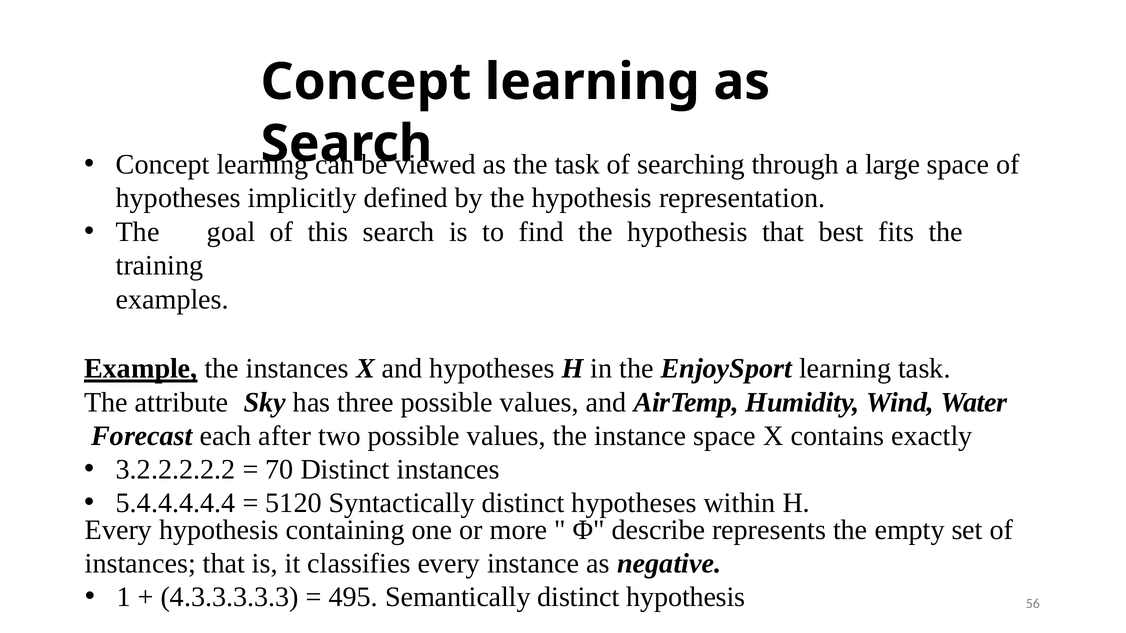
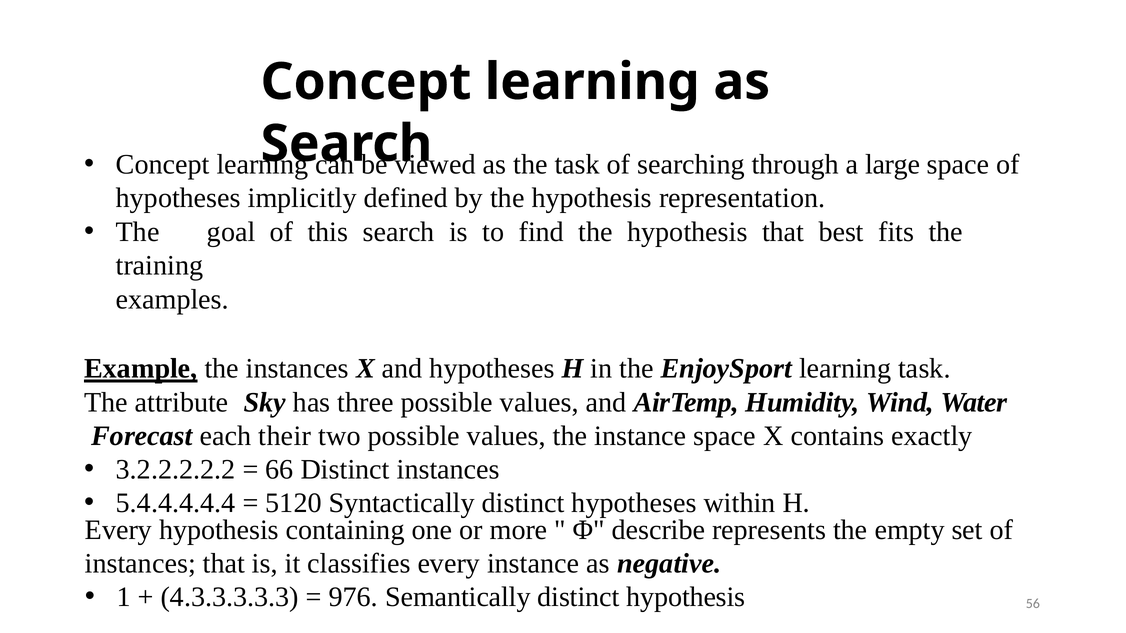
after: after -> their
70: 70 -> 66
495: 495 -> 976
